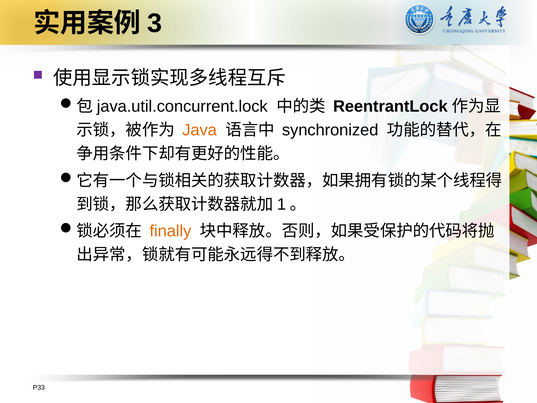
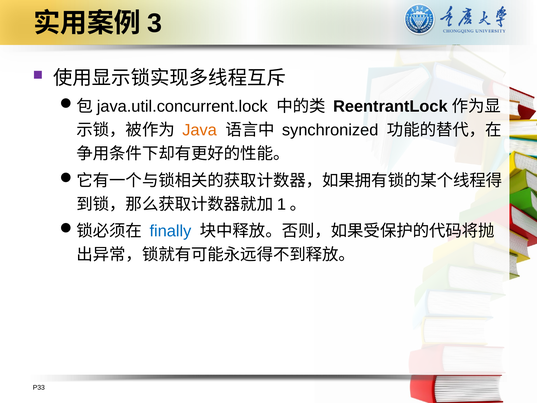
finally colour: orange -> blue
